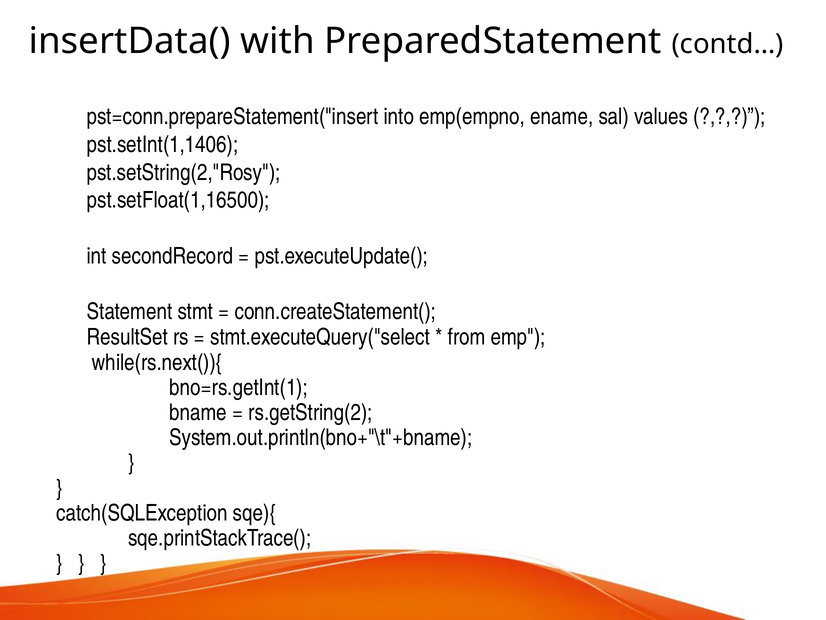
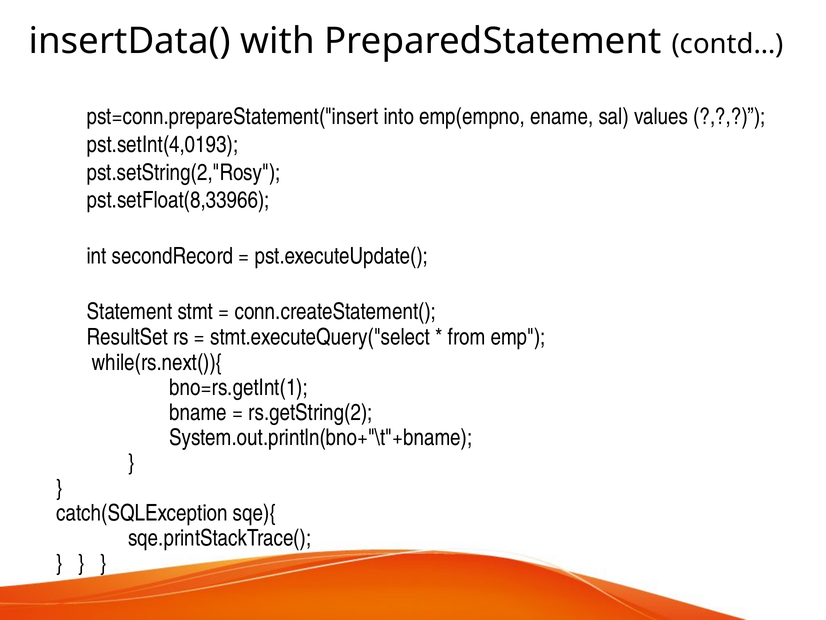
pst.setInt(1,1406: pst.setInt(1,1406 -> pst.setInt(4,0193
pst.setFloat(1,16500: pst.setFloat(1,16500 -> pst.setFloat(8,33966
